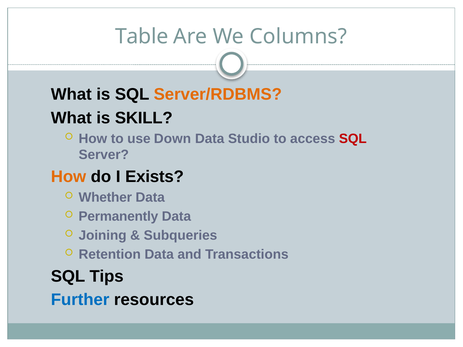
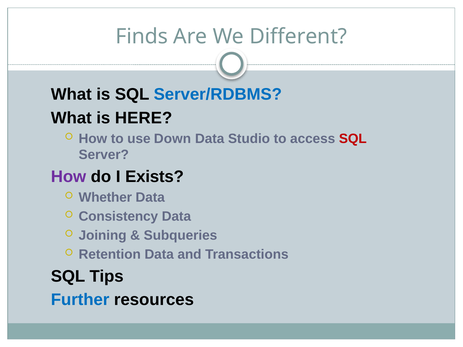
Table: Table -> Finds
Columns: Columns -> Different
Server/RDBMS colour: orange -> blue
SKILL: SKILL -> HERE
How at (68, 177) colour: orange -> purple
Permanently: Permanently -> Consistency
